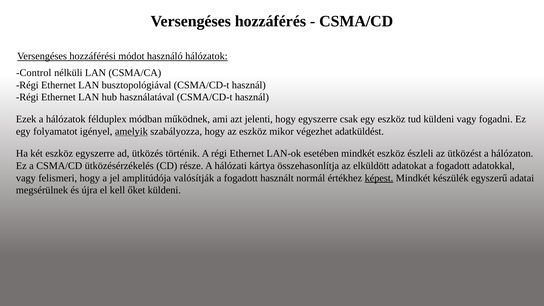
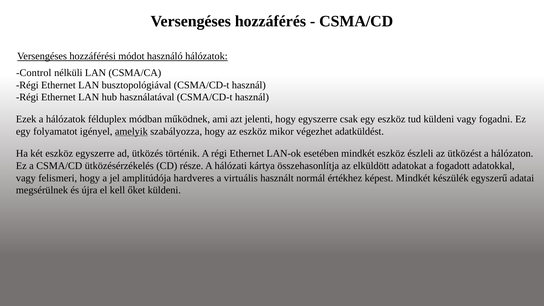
valósítják: valósítják -> hardveres
fogadott at (241, 178): fogadott -> virtuális
képest underline: present -> none
